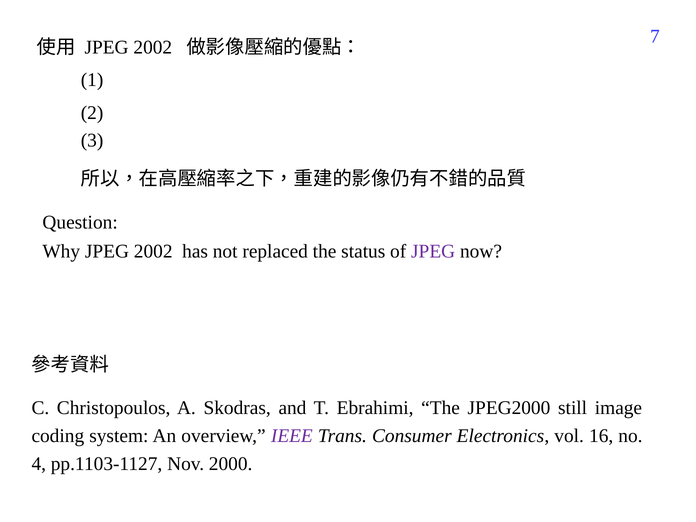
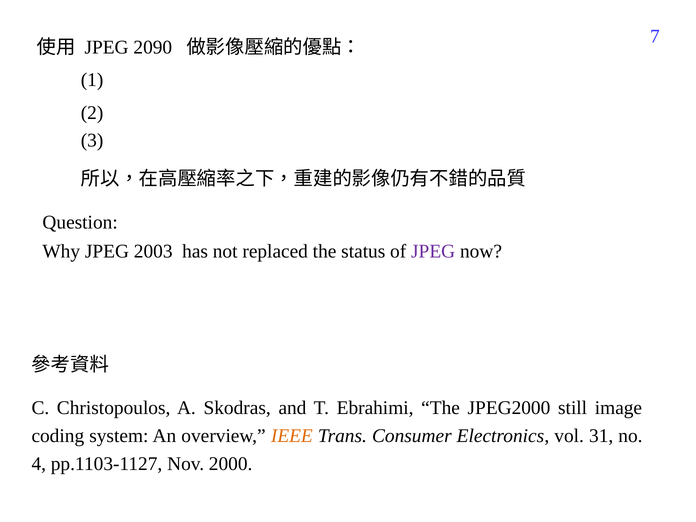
2002 at (153, 47): 2002 -> 2090
Why JPEG 2002: 2002 -> 2003
IEEE colour: purple -> orange
16: 16 -> 31
